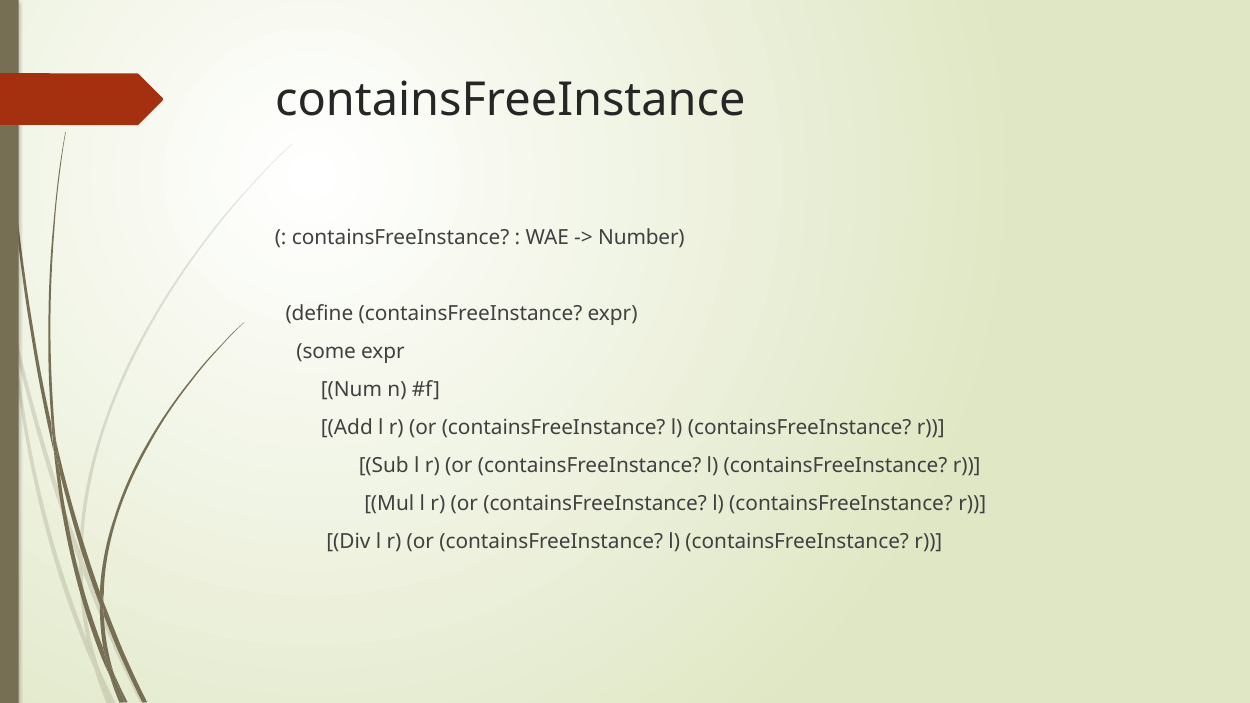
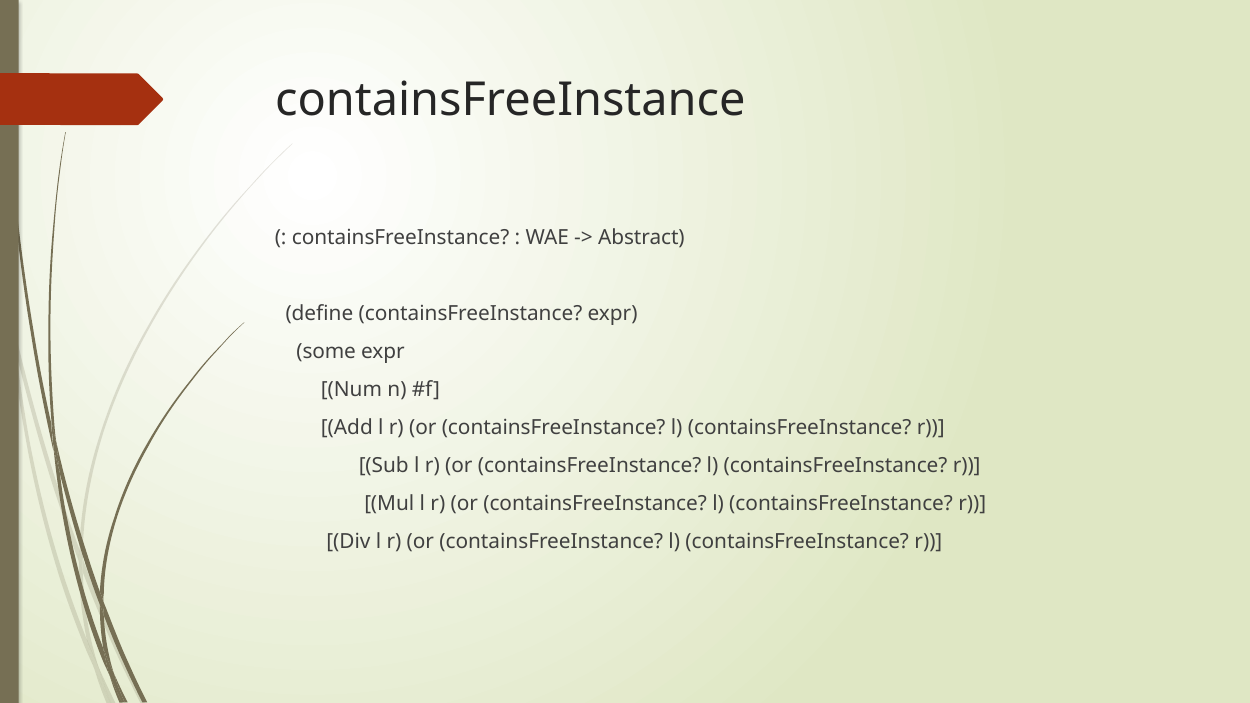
Number: Number -> Abstract
